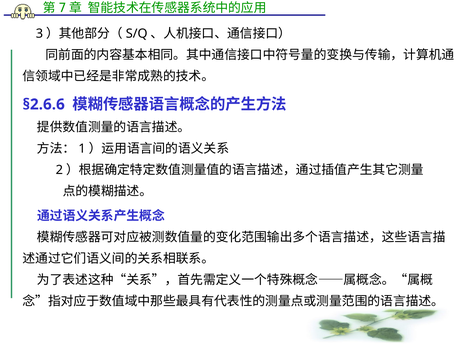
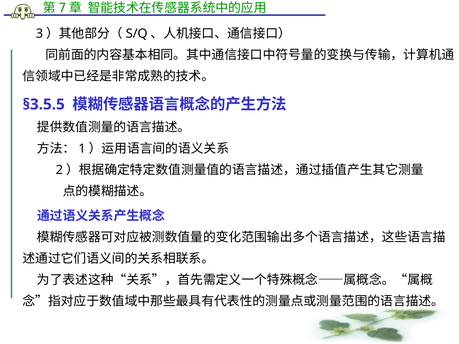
§2.6.6: §2.6.6 -> §3.5.5
